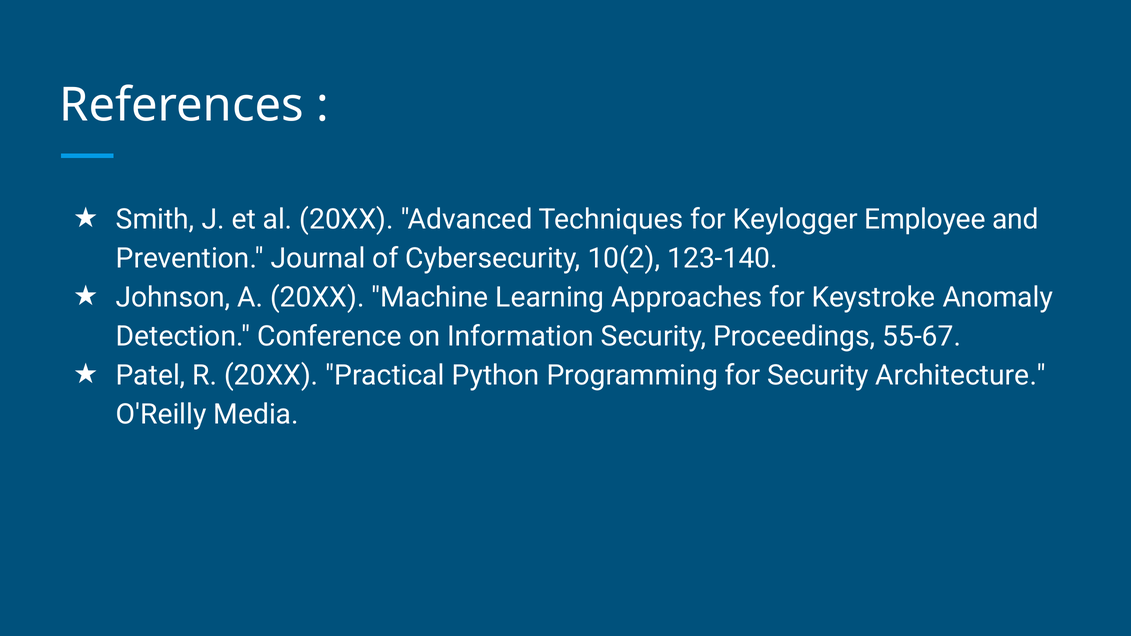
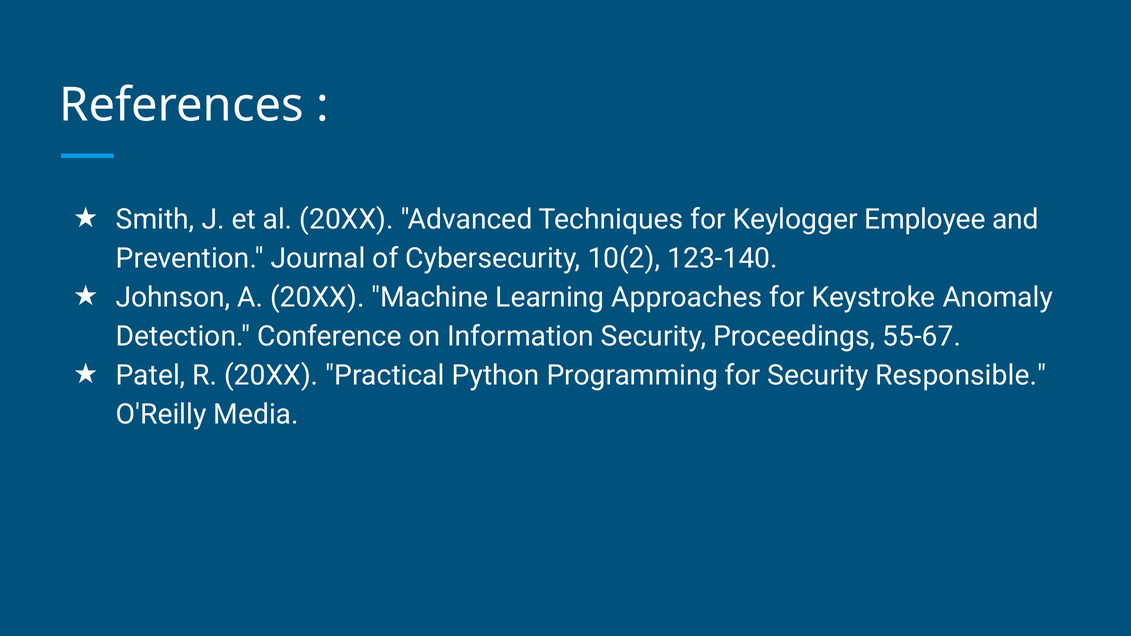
Architecture: Architecture -> Responsible
